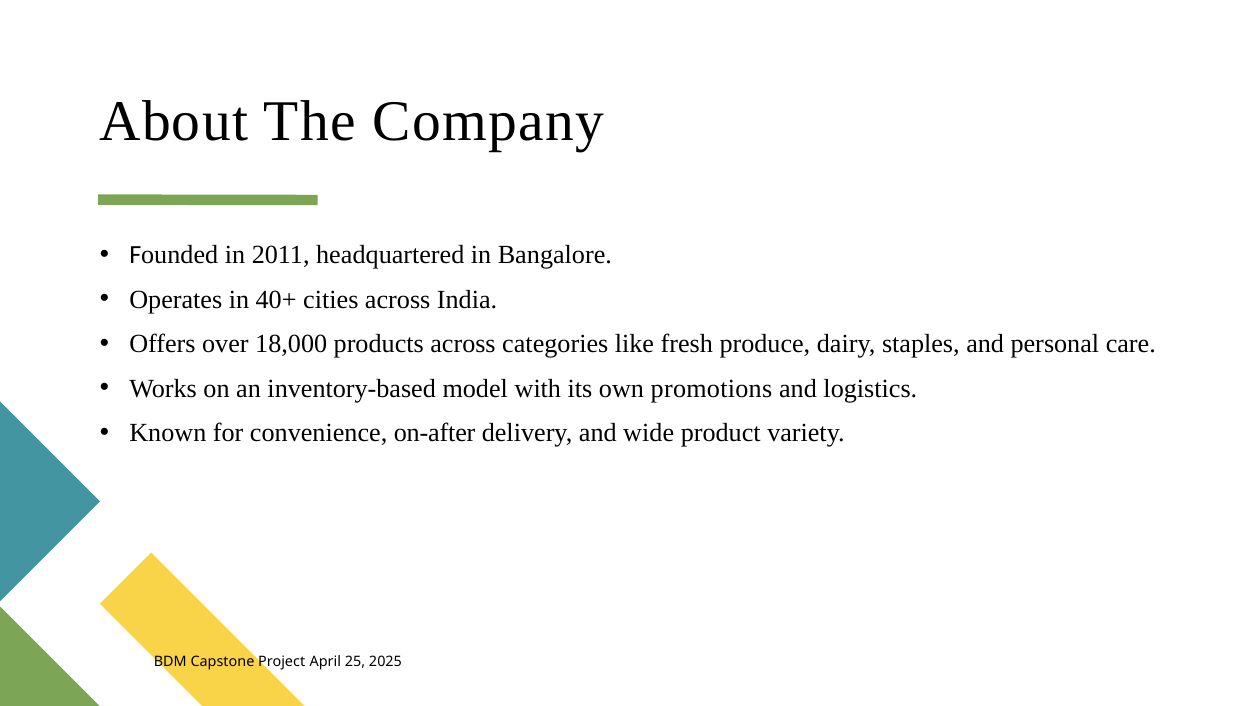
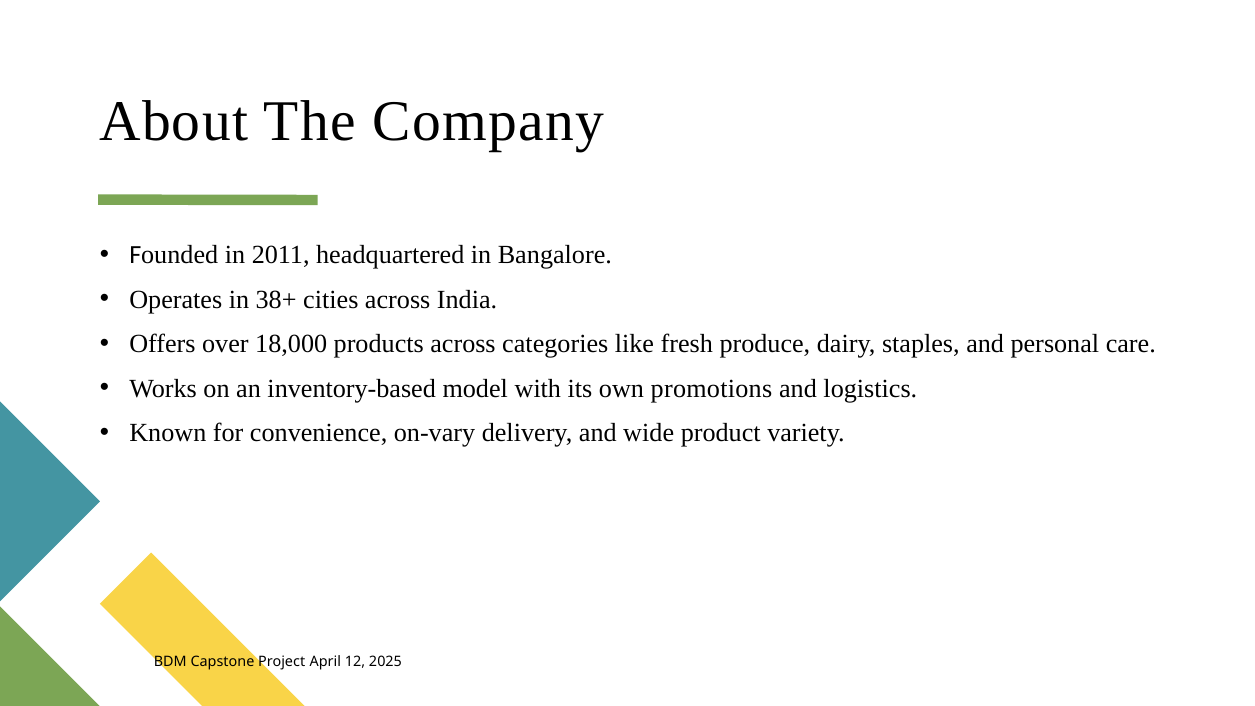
40+: 40+ -> 38+
on-after: on-after -> on-vary
25: 25 -> 12
